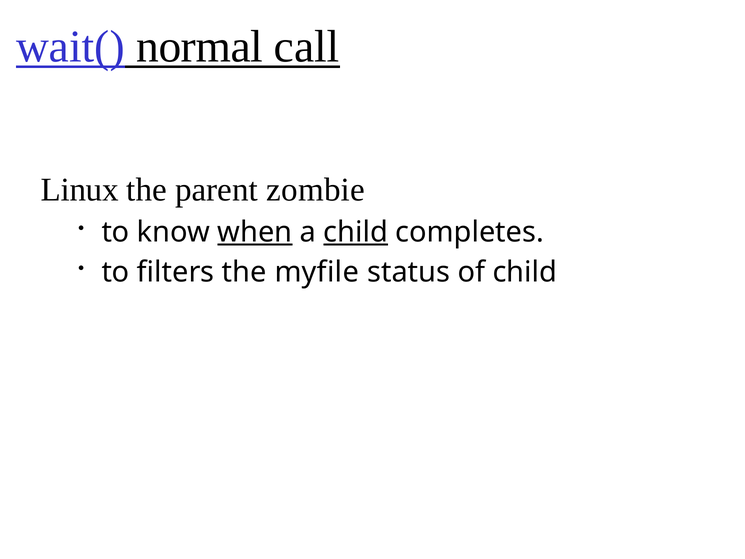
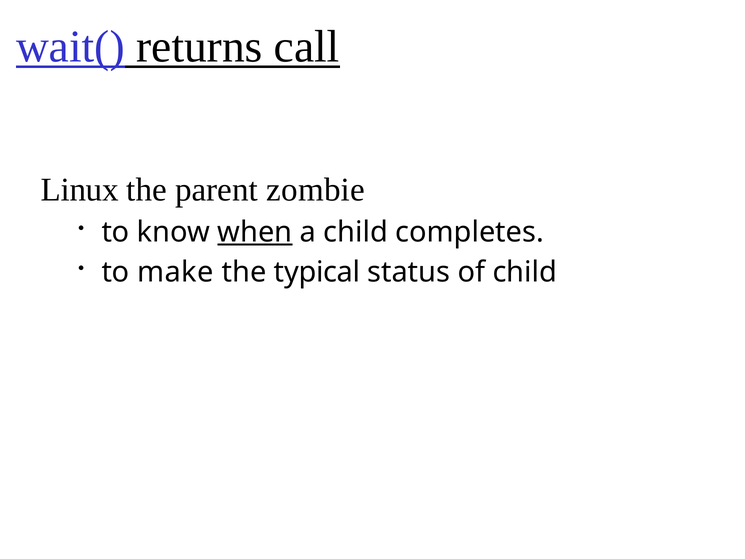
normal: normal -> returns
child at (356, 232) underline: present -> none
filters: filters -> make
myfile: myfile -> typical
